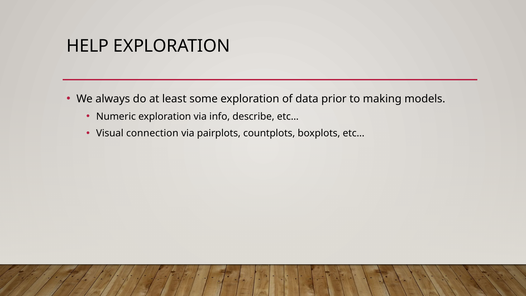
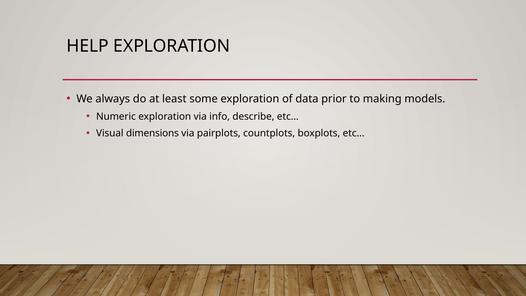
connection: connection -> dimensions
